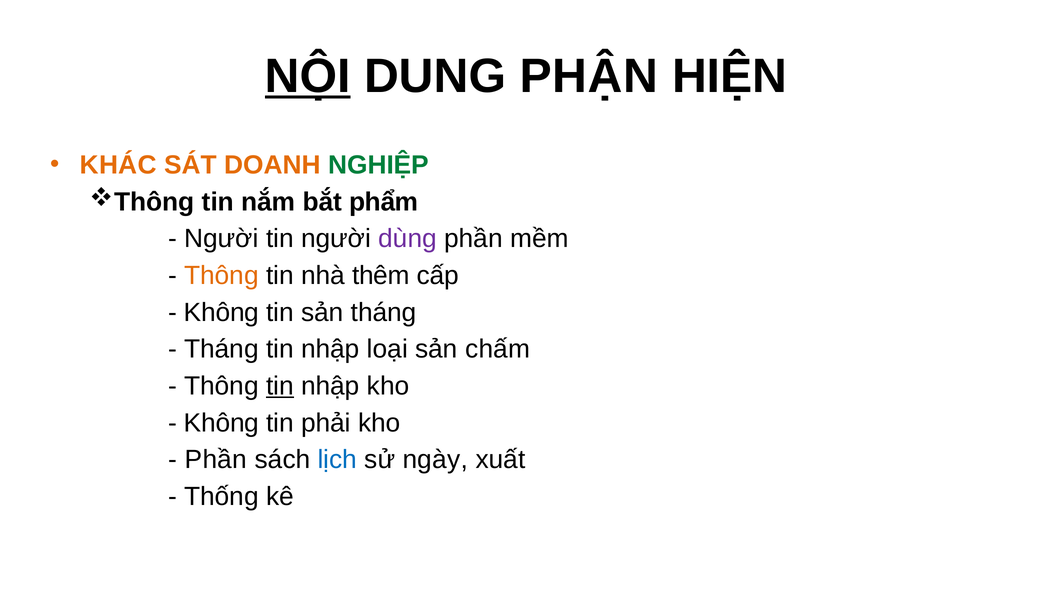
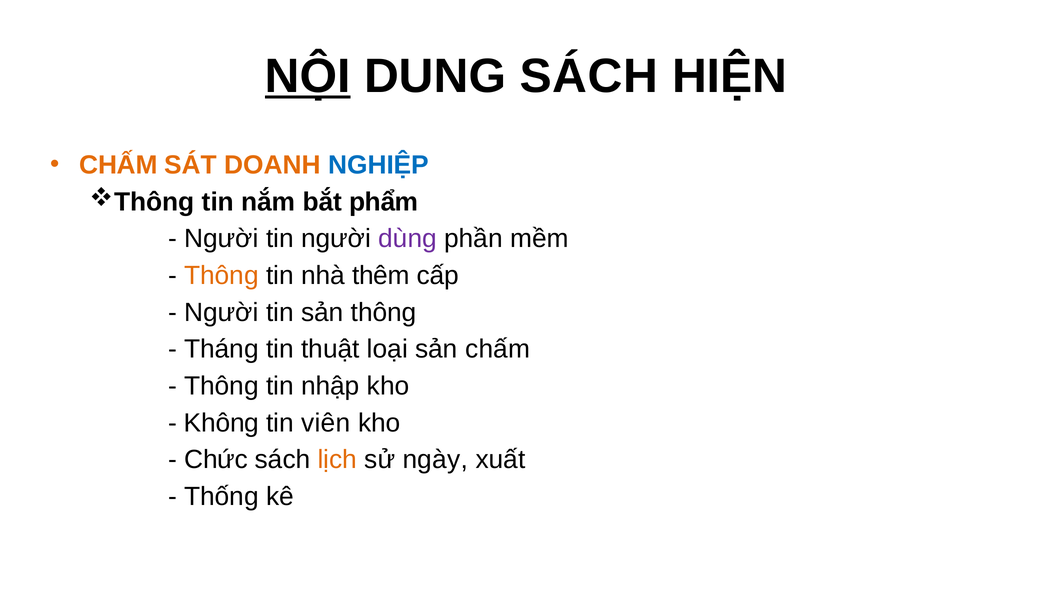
DUNG PHẬN: PHẬN -> SÁCH
KHÁC at (118, 165): KHÁC -> CHẤM
NGHIỆP colour: green -> blue
Không at (221, 313): Không -> Người
sản tháng: tháng -> thông
nhập at (330, 349): nhập -> thuật
tin at (280, 386) underline: present -> none
phải: phải -> viên
Phần at (216, 460): Phần -> Chức
lịch colour: blue -> orange
